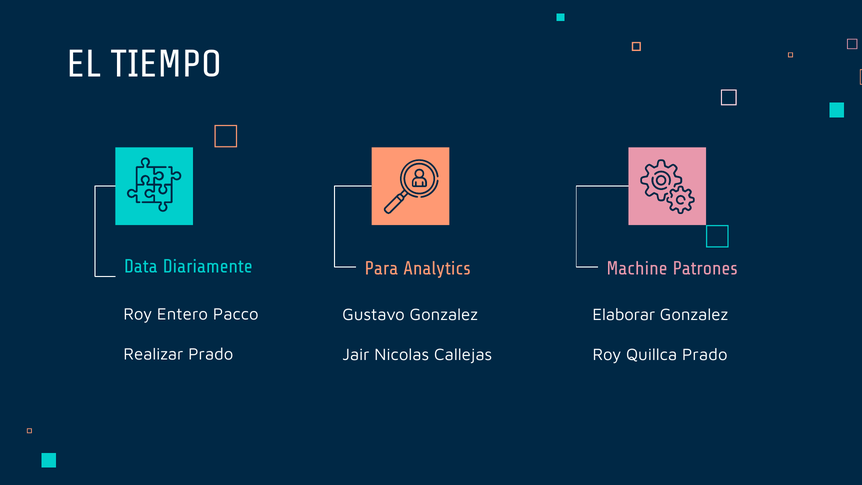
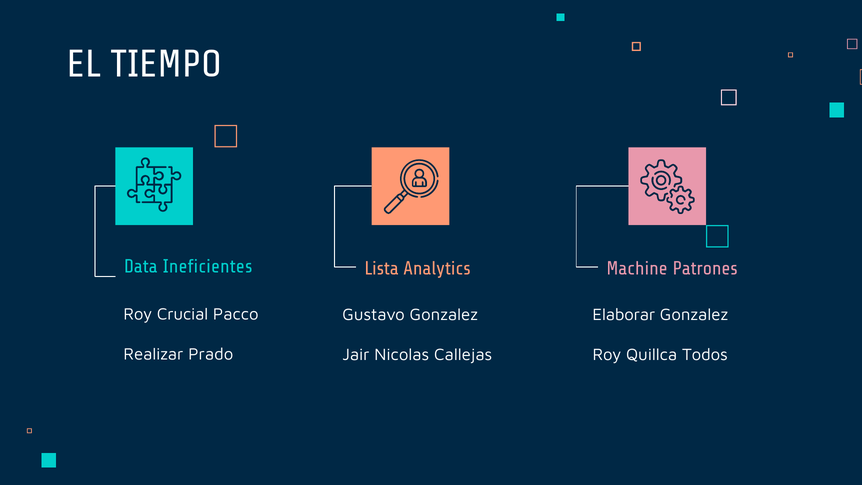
Diariamente: Diariamente -> Ineficientes
Para: Para -> Lista
Entero: Entero -> Crucial
Quillca Prado: Prado -> Todos
